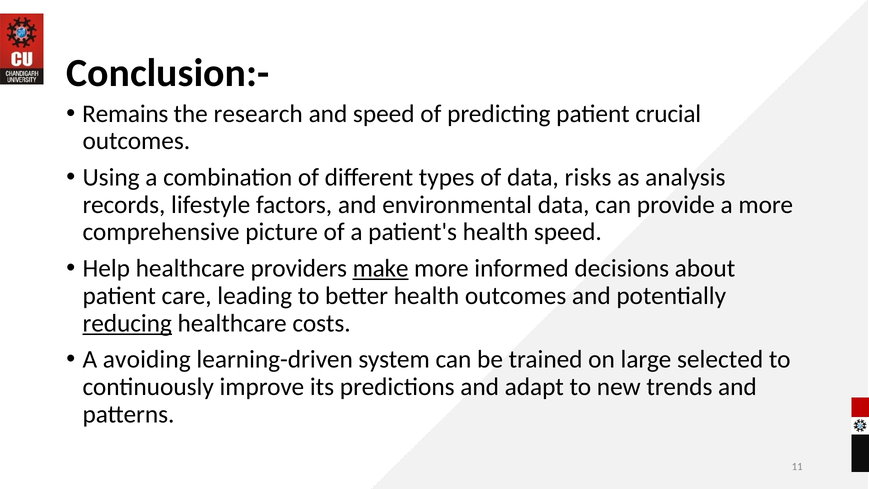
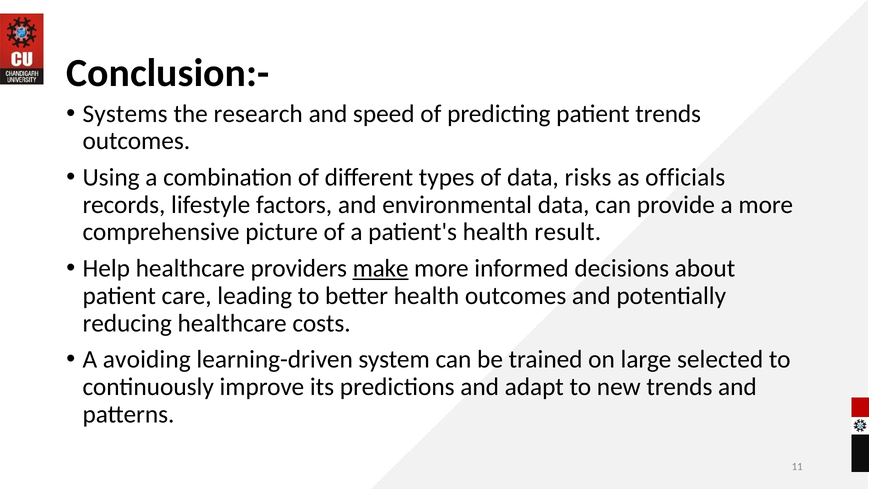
Remains: Remains -> Systems
patient crucial: crucial -> trends
analysis: analysis -> officials
health speed: speed -> result
reducing underline: present -> none
